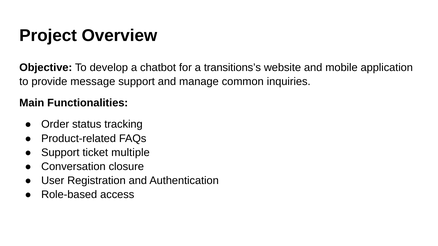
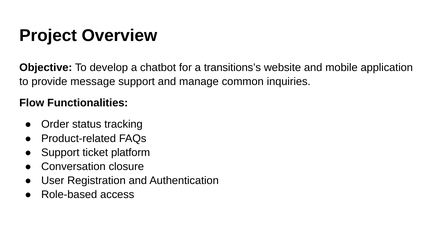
Main: Main -> Flow
multiple: multiple -> platform
